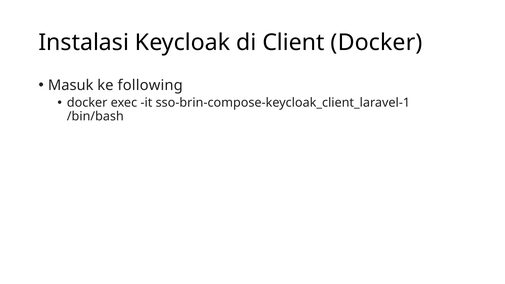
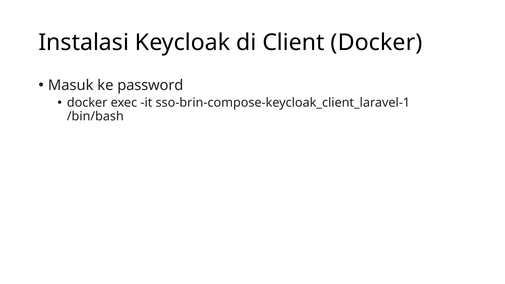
following: following -> password
